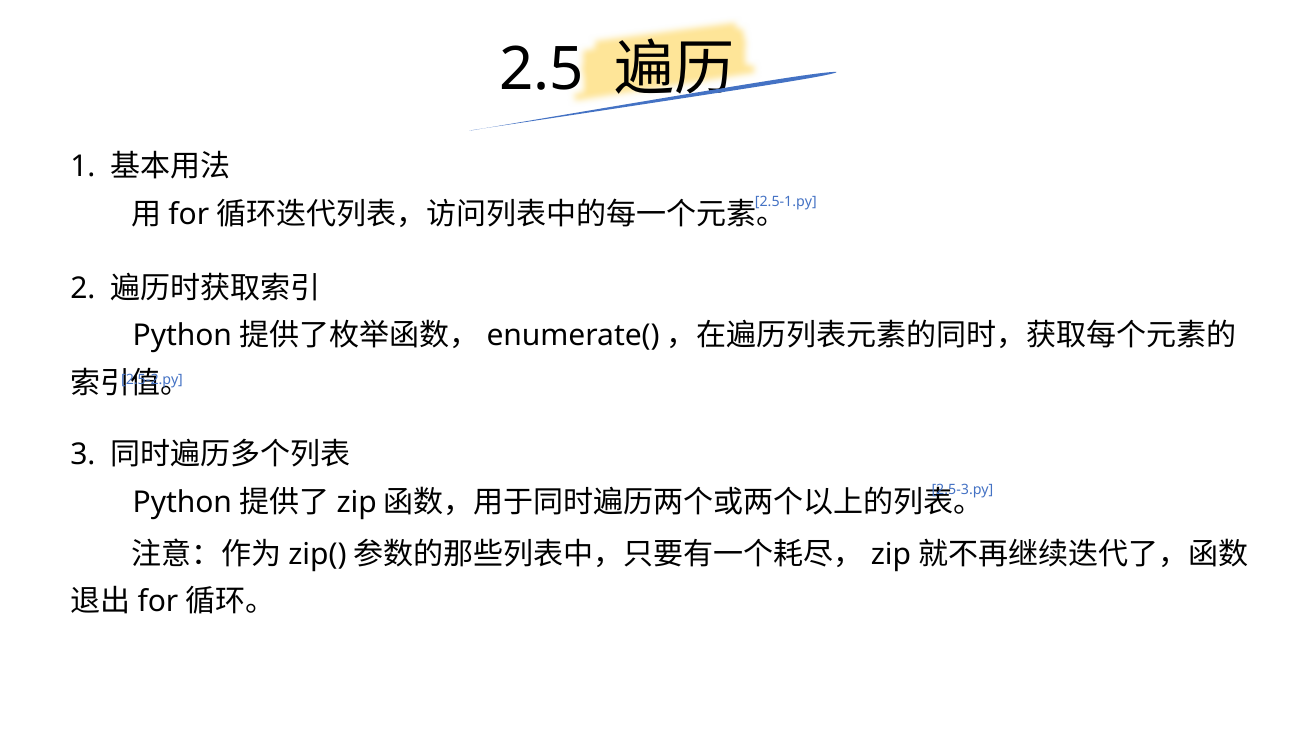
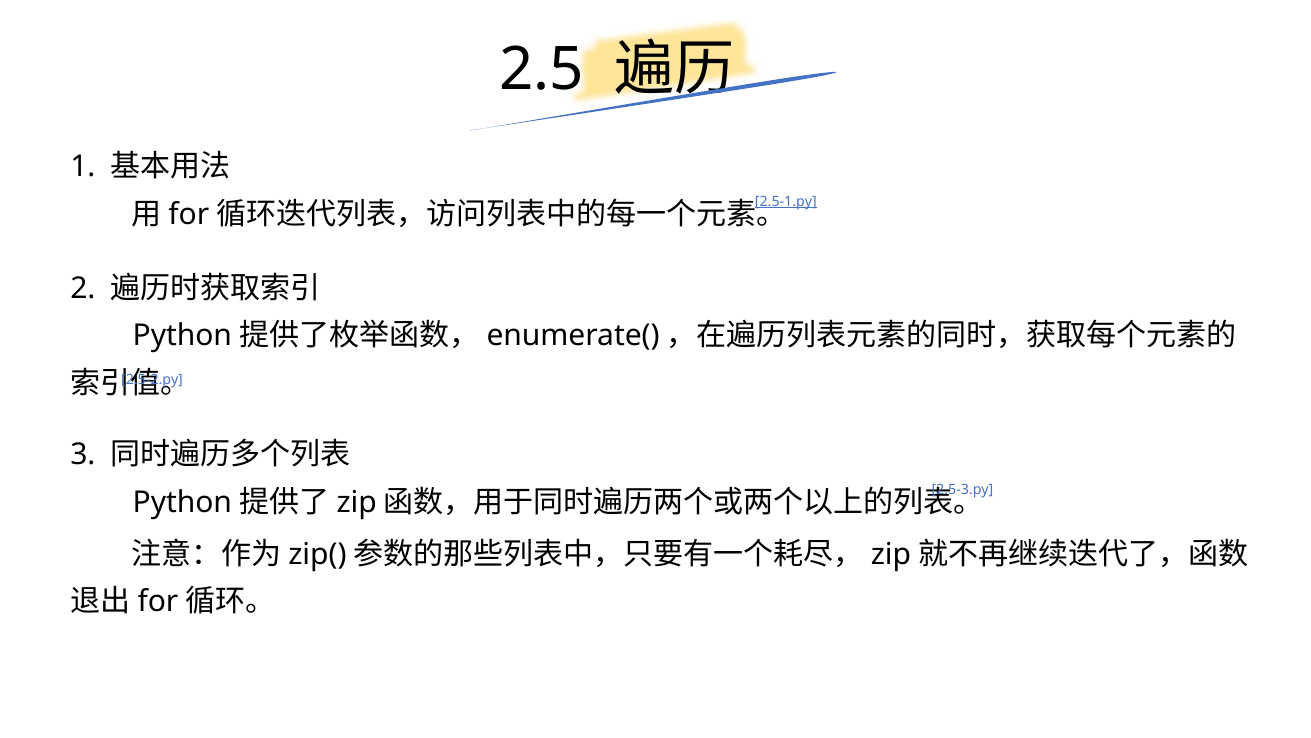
2.5-1.py underline: none -> present
